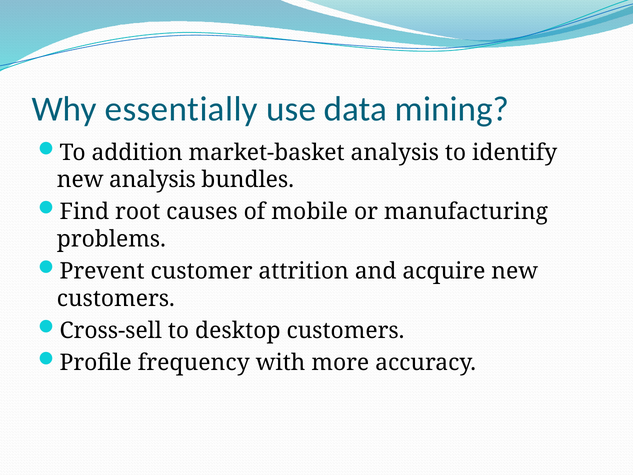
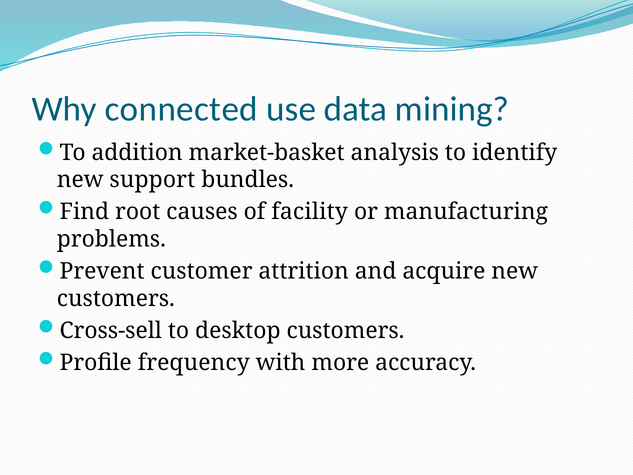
essentially: essentially -> connected
new analysis: analysis -> support
mobile: mobile -> facility
